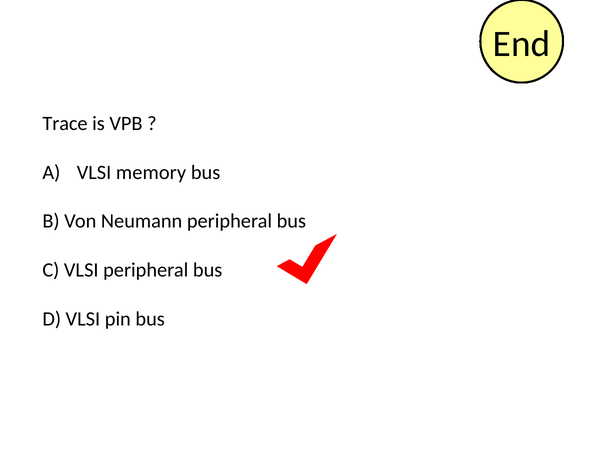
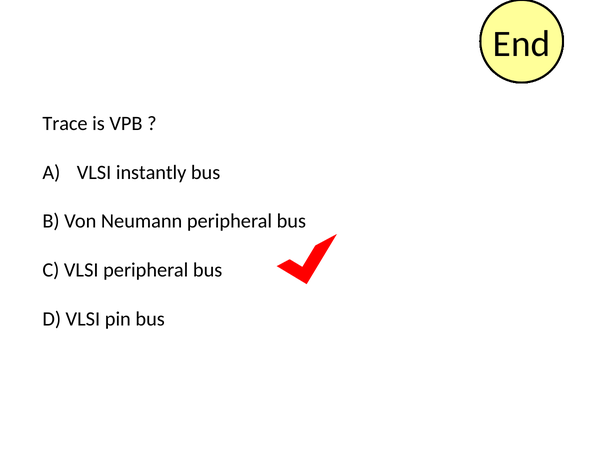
memory: memory -> instantly
